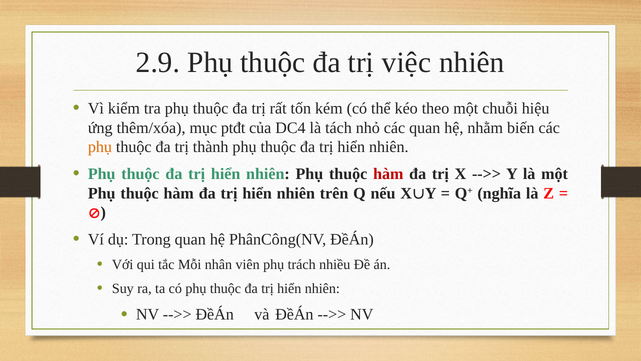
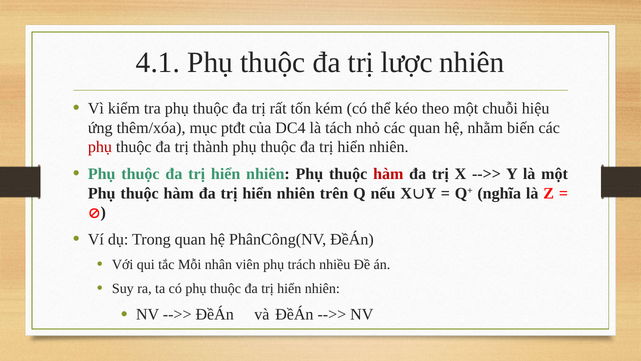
2.9: 2.9 -> 4.1
việc: việc -> lược
phụ at (100, 147) colour: orange -> red
